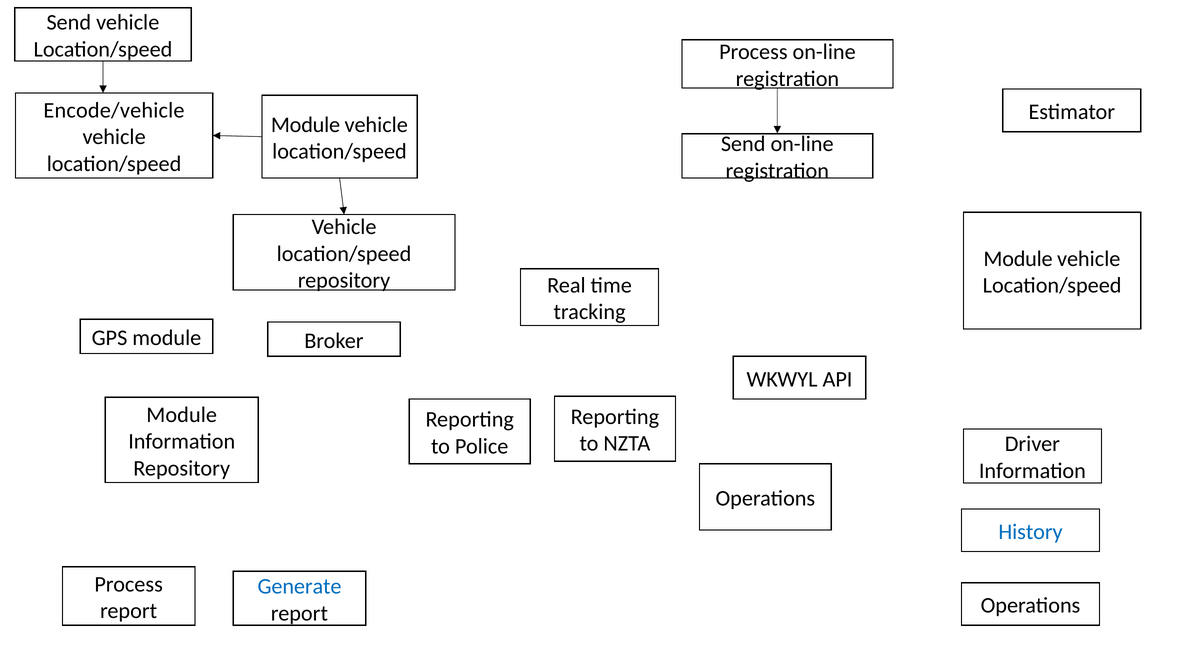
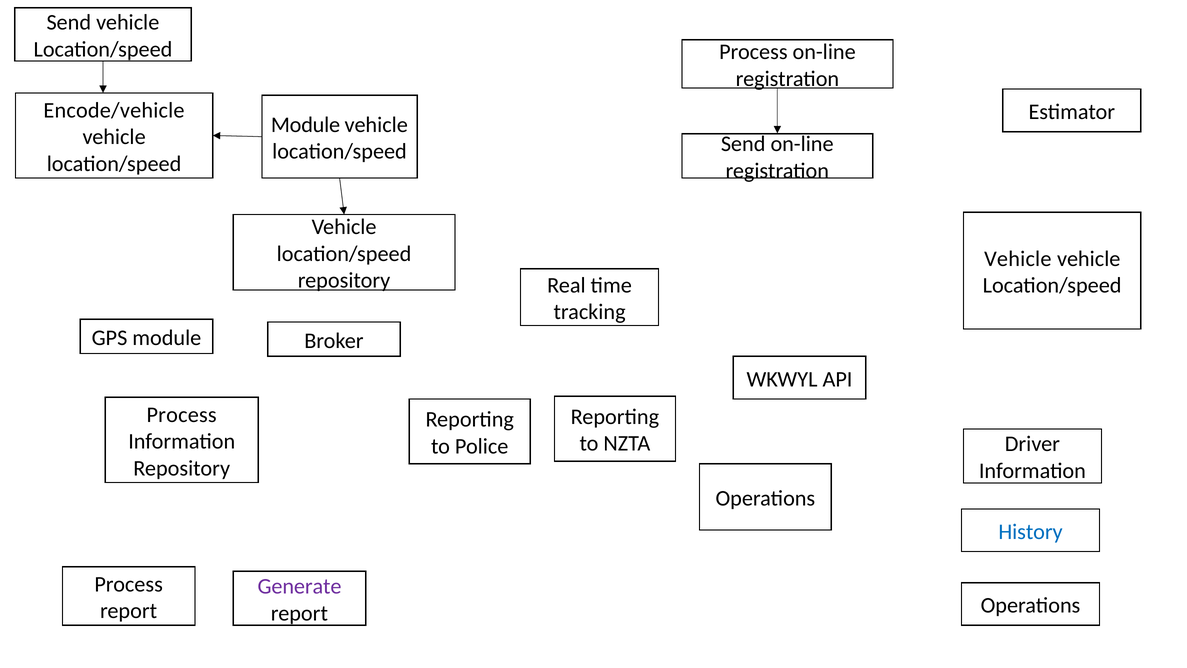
Module at (1018, 259): Module -> Vehicle
Module at (182, 415): Module -> Process
Generate colour: blue -> purple
